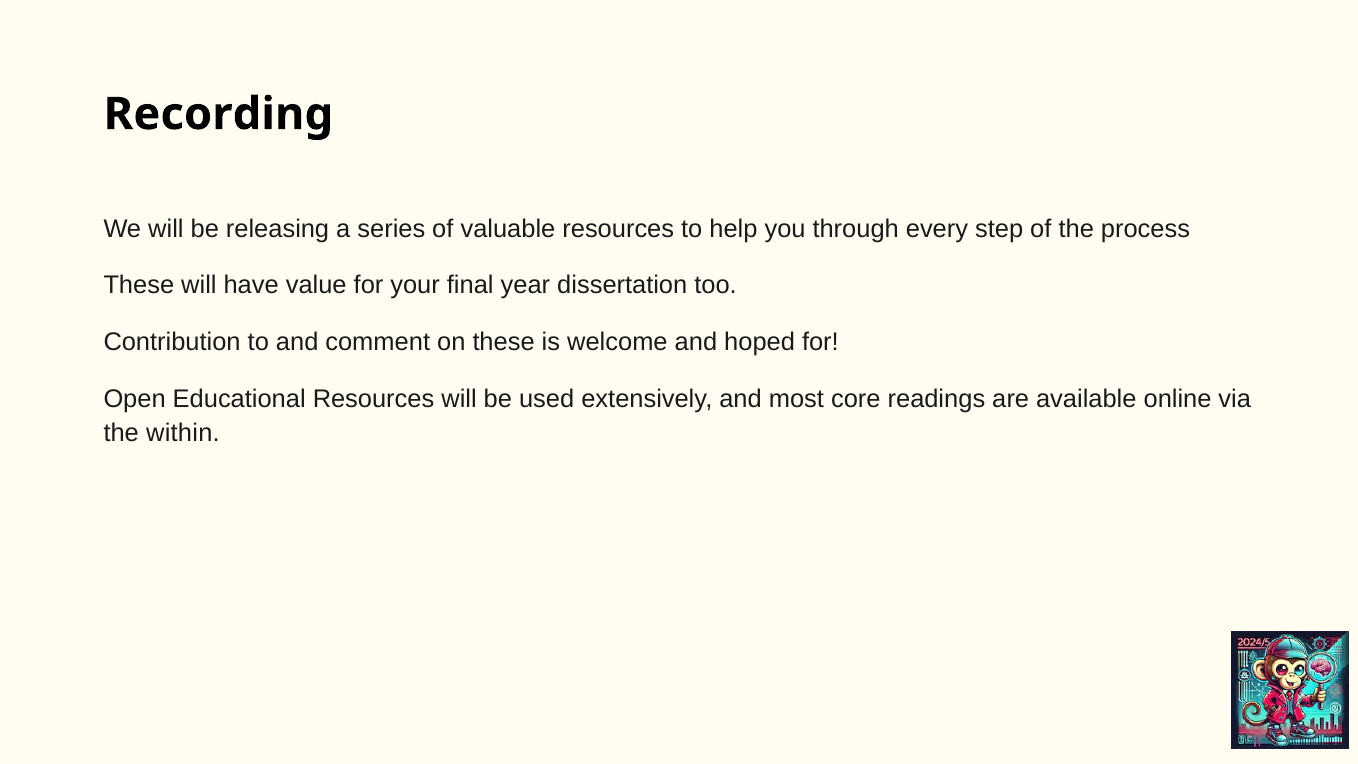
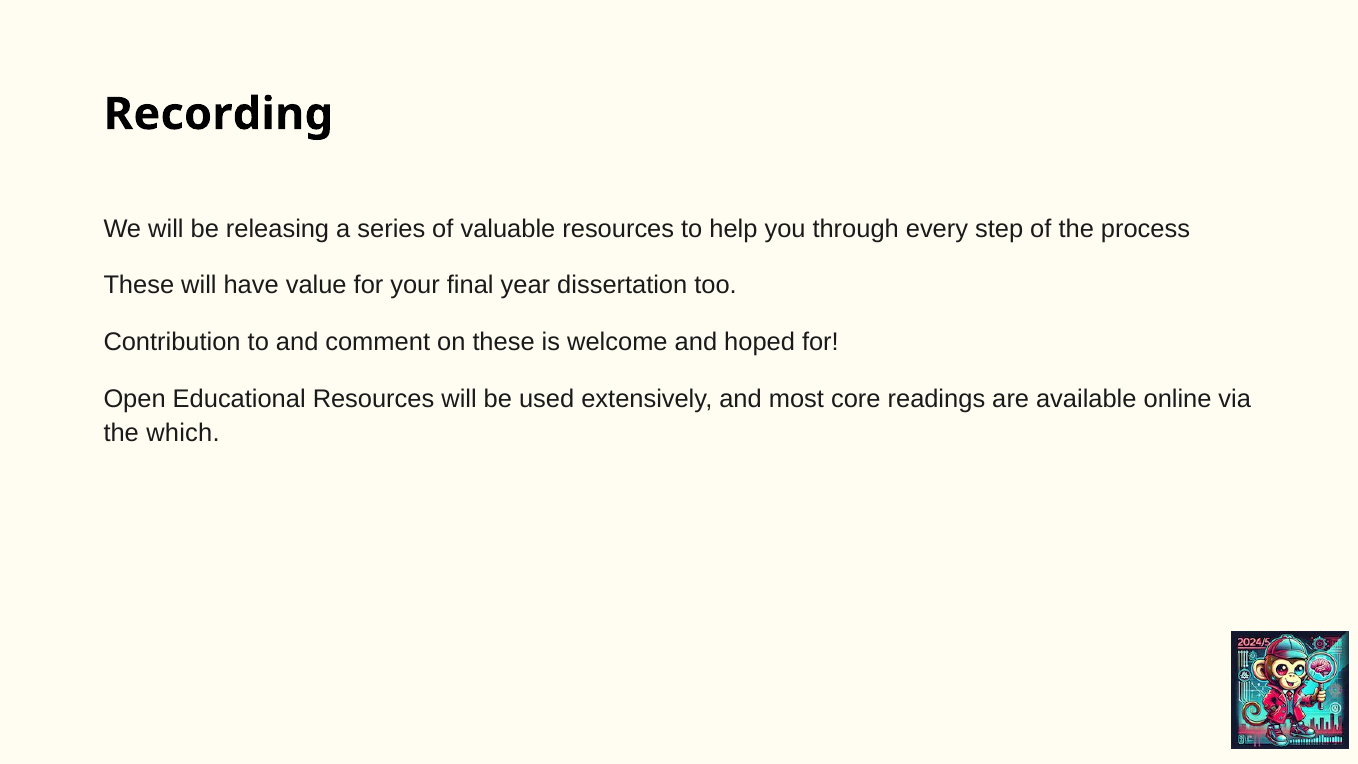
within: within -> which
